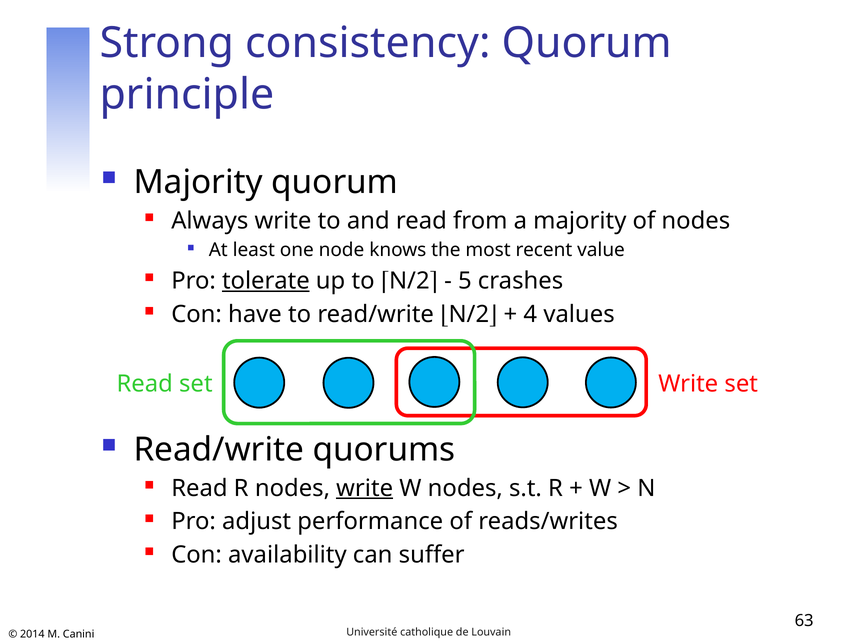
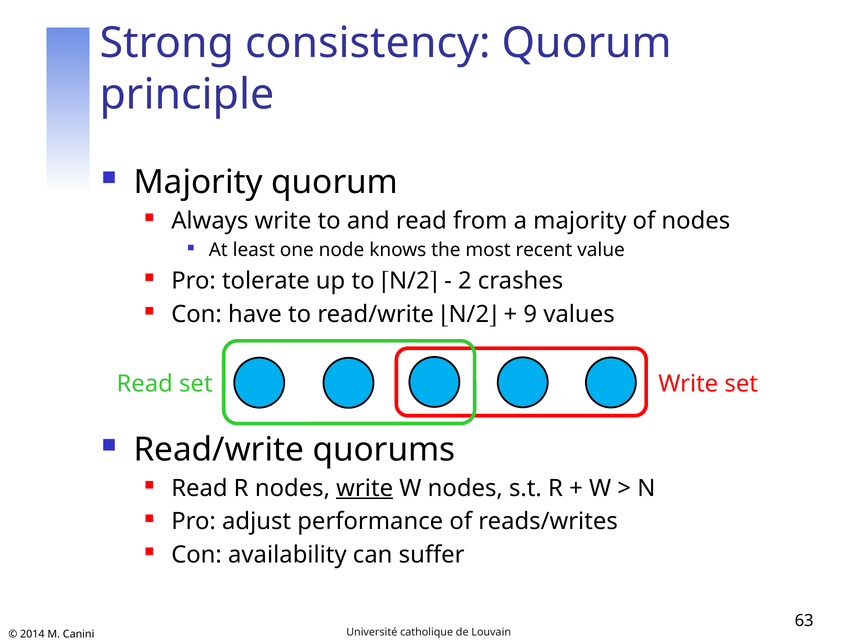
tolerate underline: present -> none
5: 5 -> 2
4: 4 -> 9
